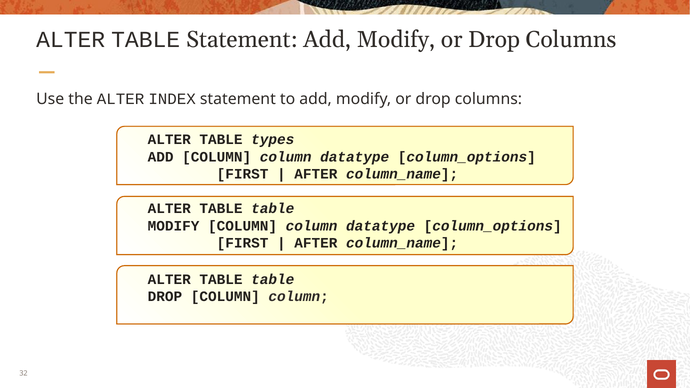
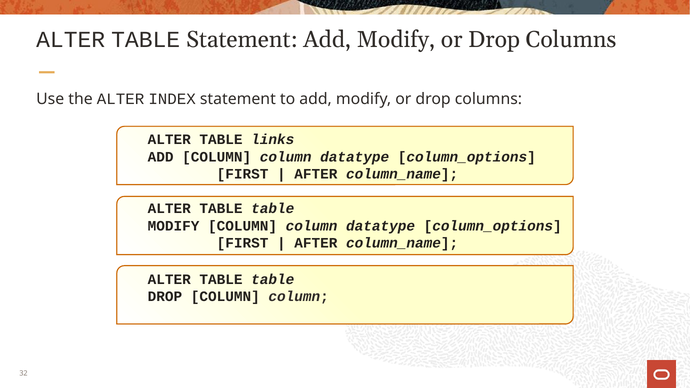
types: types -> links
